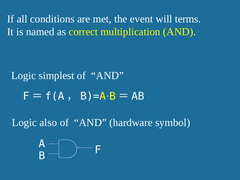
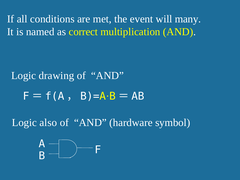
terms: terms -> many
simplest: simplest -> drawing
